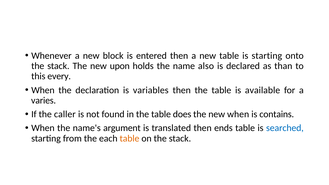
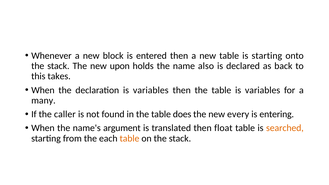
than: than -> back
every: every -> takes
table is available: available -> variables
varies: varies -> many
new when: when -> every
contains: contains -> entering
ends: ends -> float
searched colour: blue -> orange
